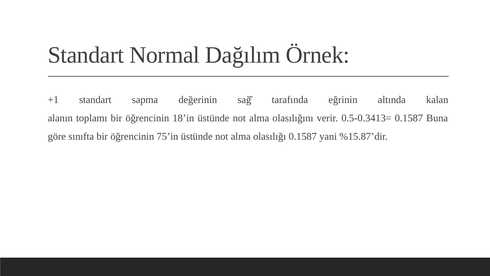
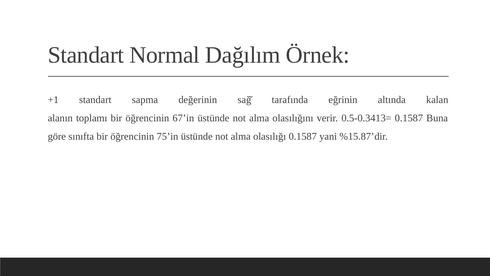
18’in: 18’in -> 67’in
